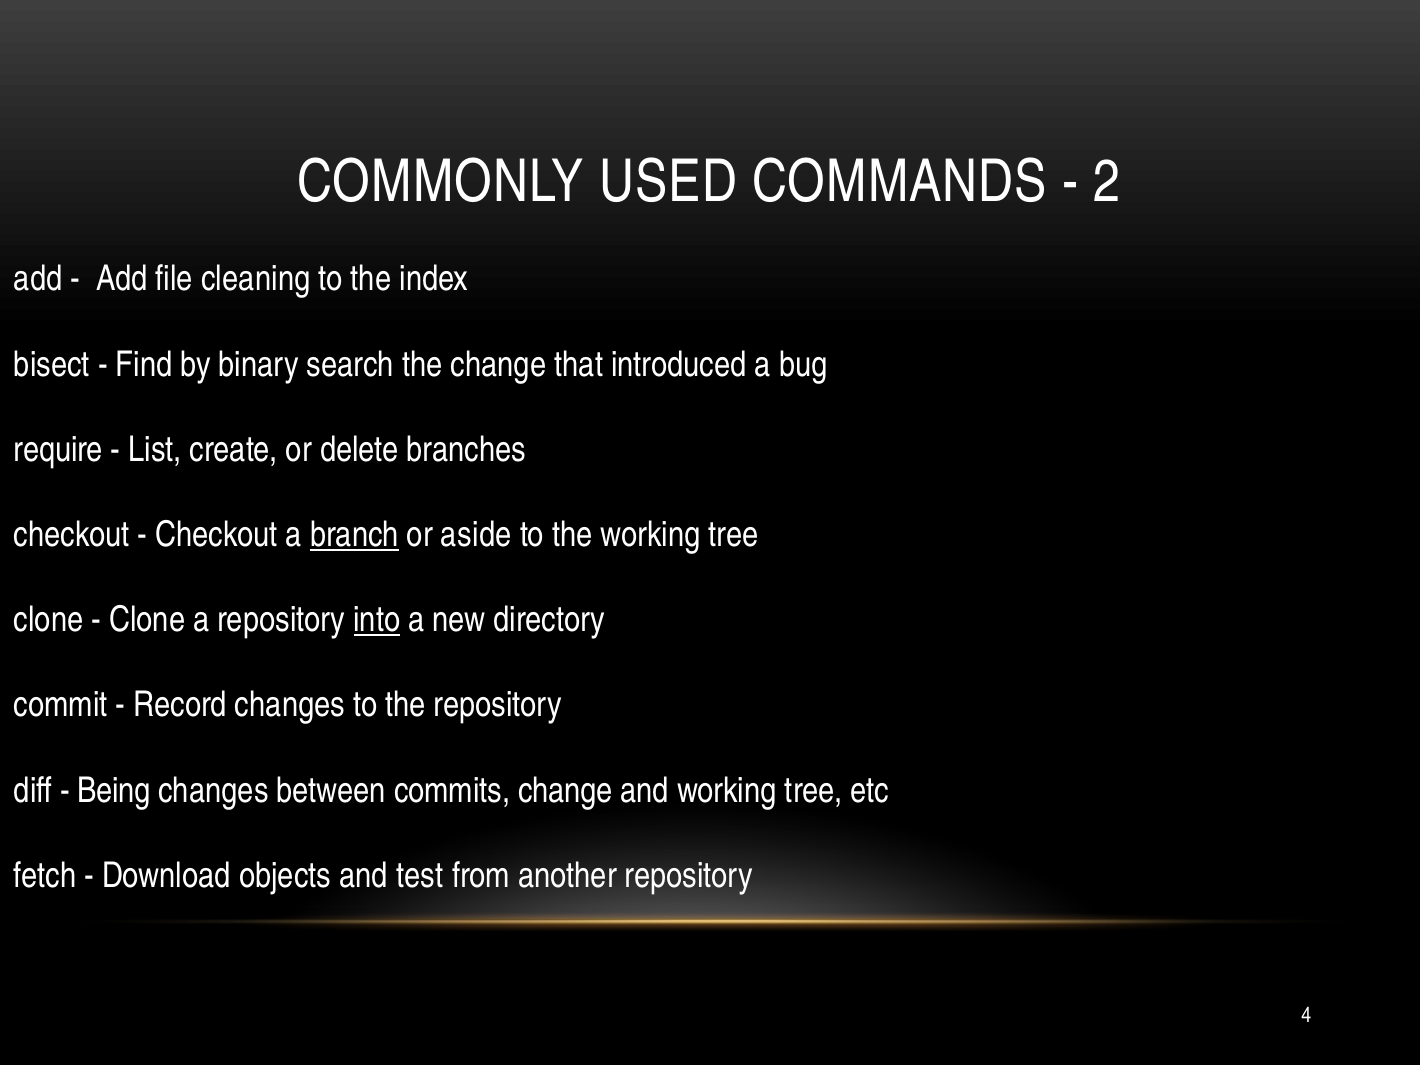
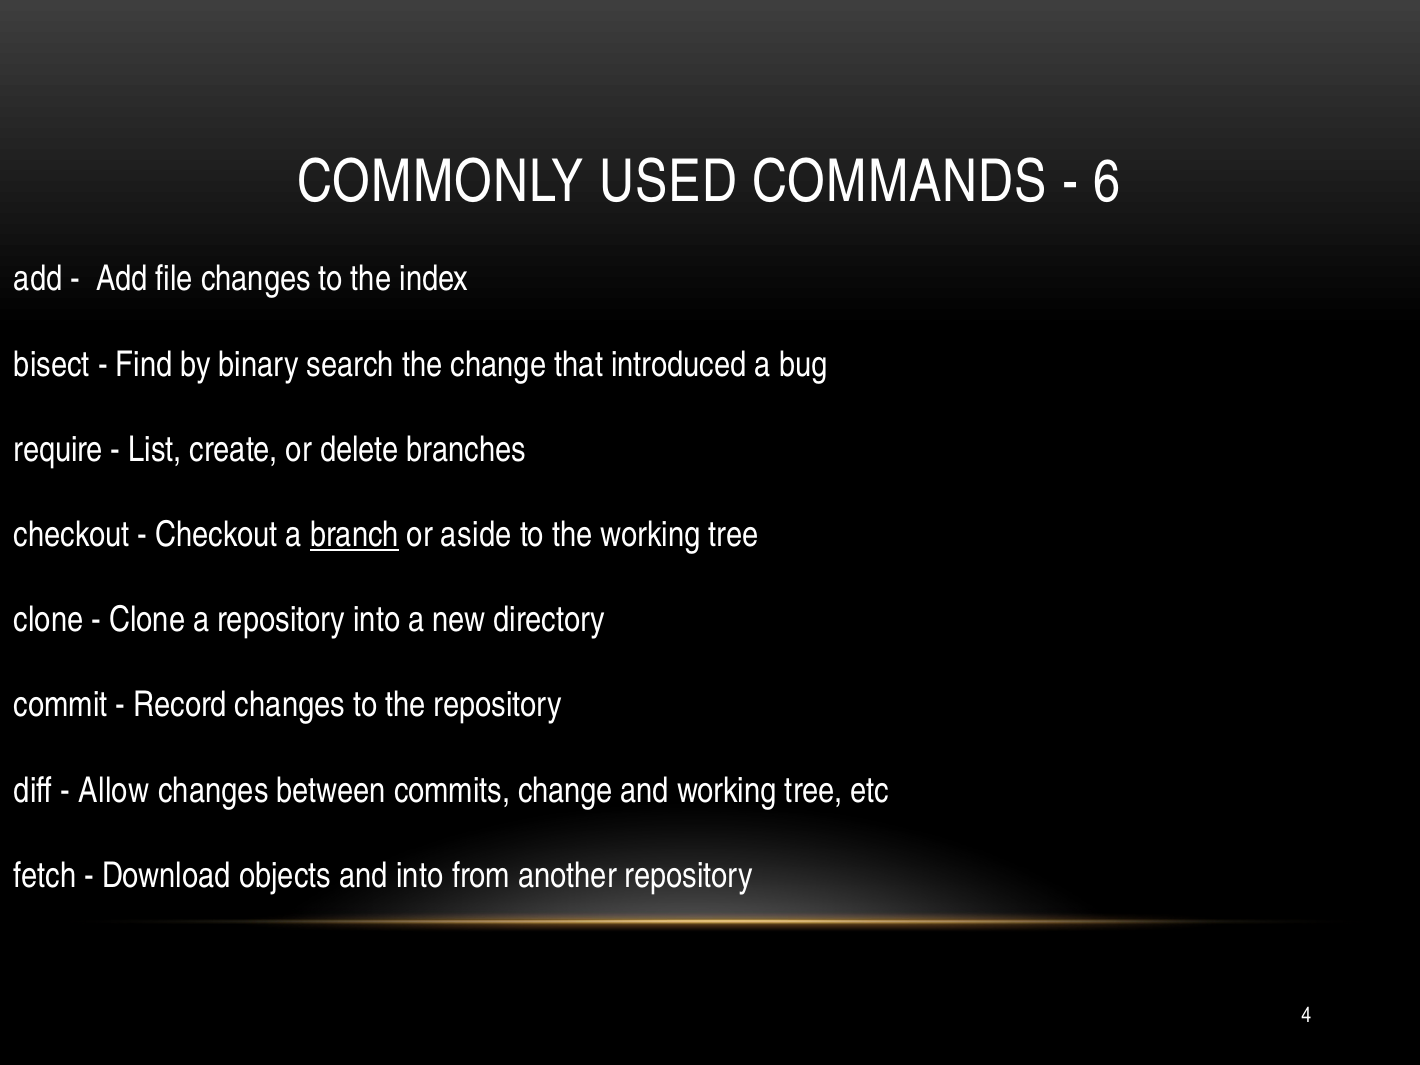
2: 2 -> 6
file cleaning: cleaning -> changes
into at (377, 620) underline: present -> none
Being: Being -> Allow
and test: test -> into
